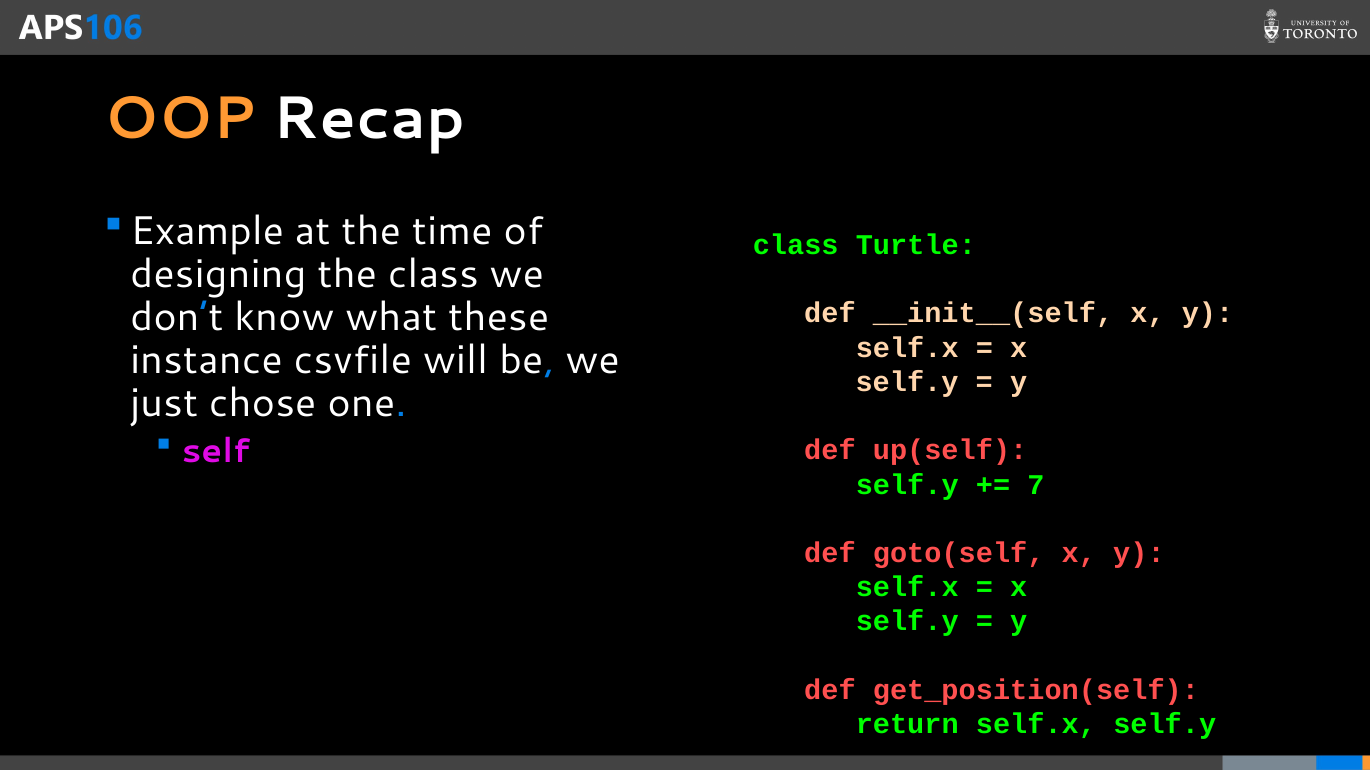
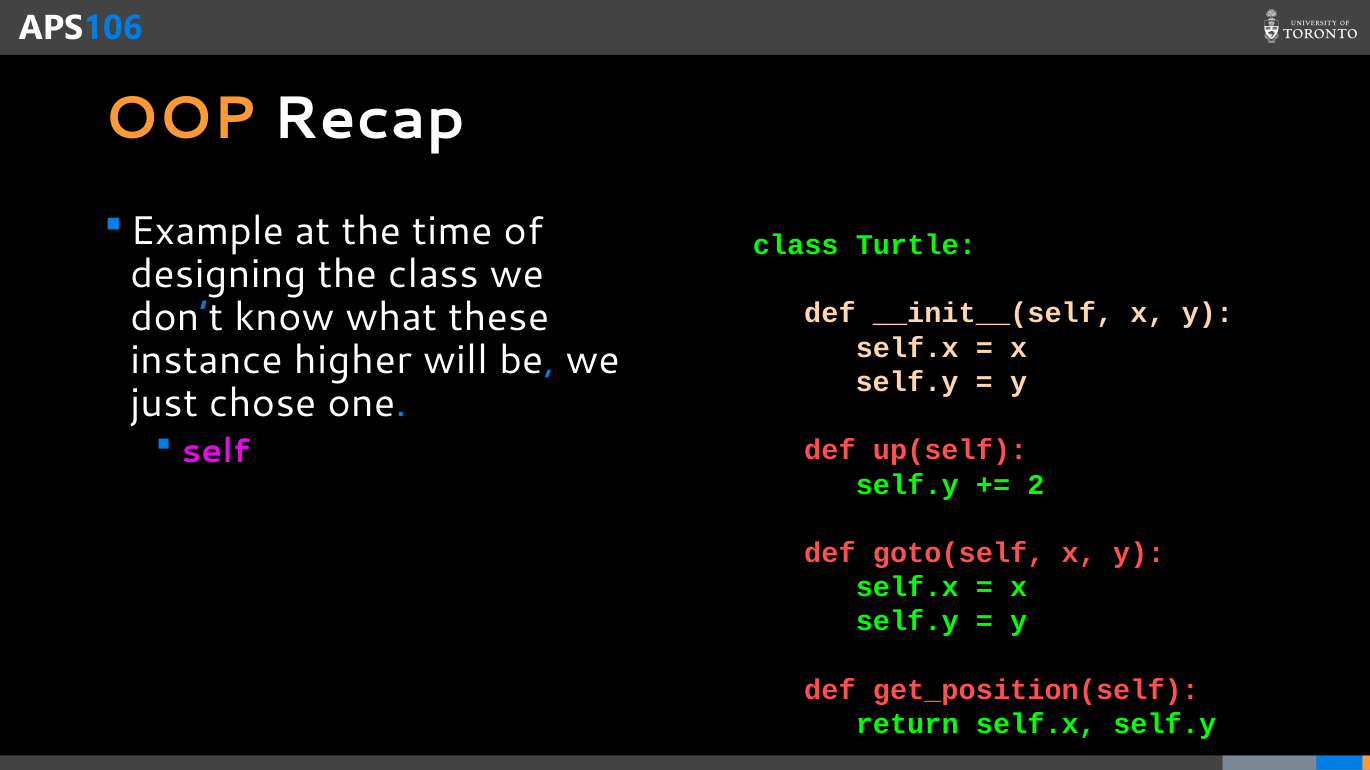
csvfile: csvfile -> higher
7: 7 -> 2
